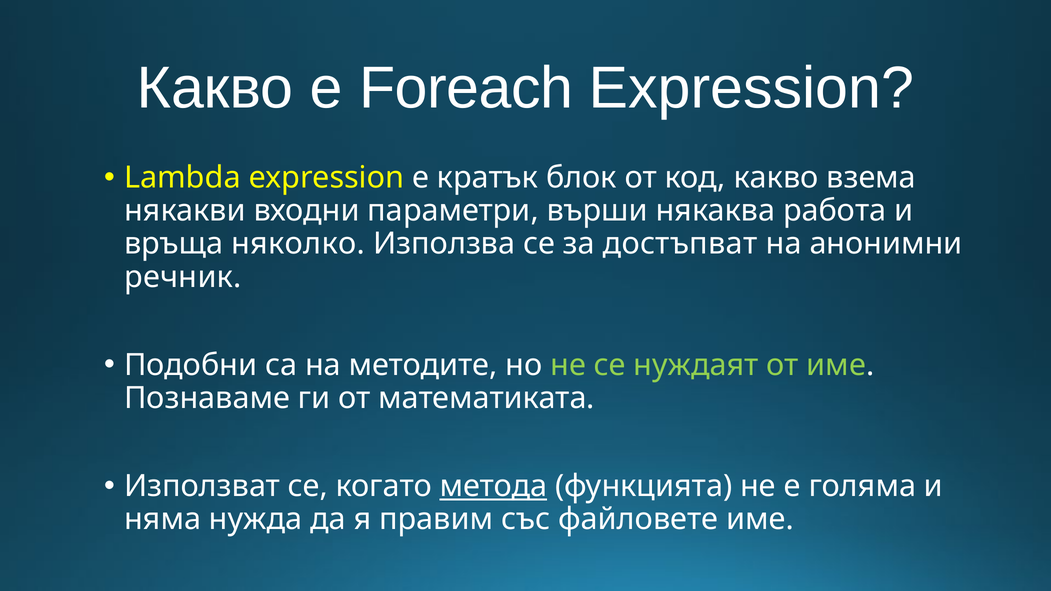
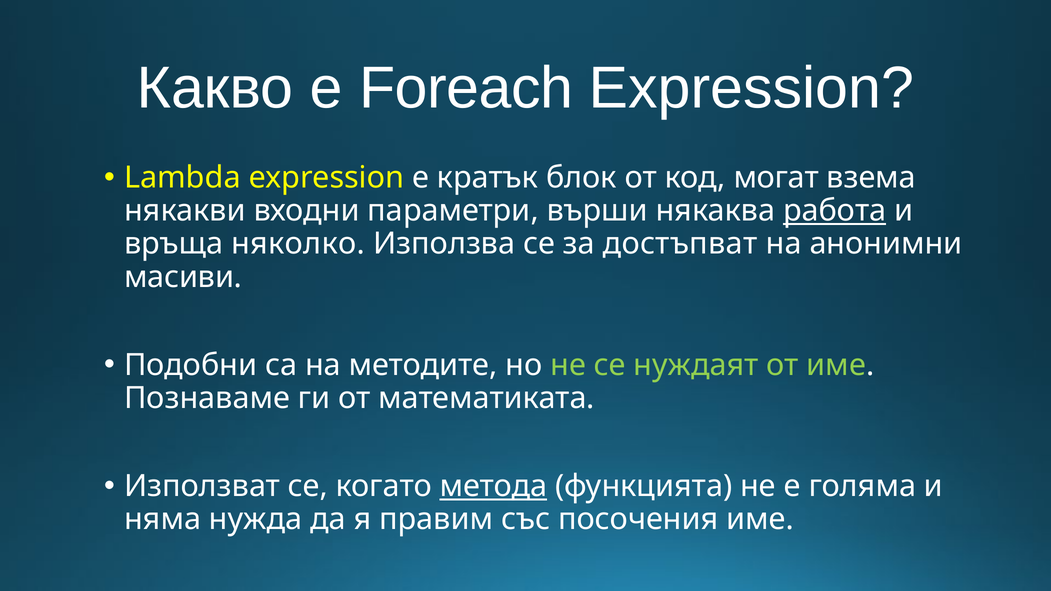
код какво: какво -> могат
работа underline: none -> present
речник: речник -> масиви
файловете: файловете -> посочения
